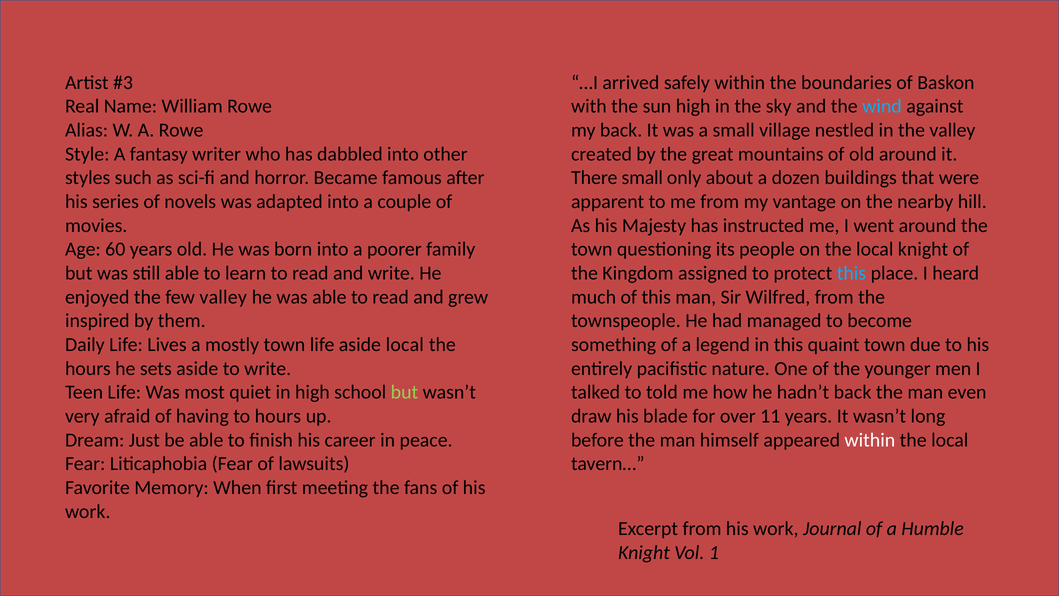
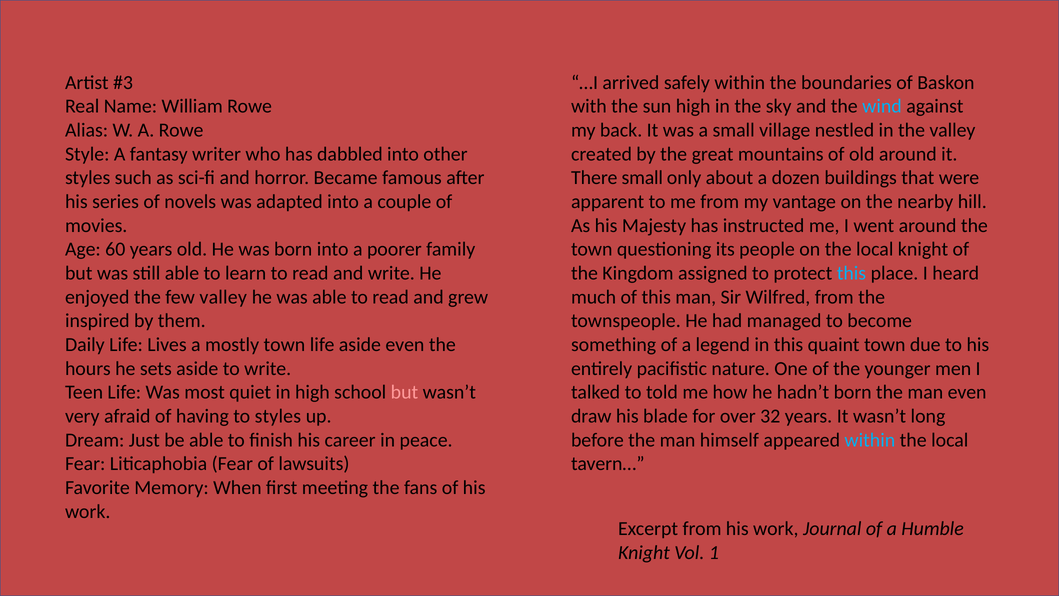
aside local: local -> even
but at (404, 392) colour: light green -> pink
hadn’t back: back -> born
to hours: hours -> styles
11: 11 -> 32
within at (870, 440) colour: white -> light blue
